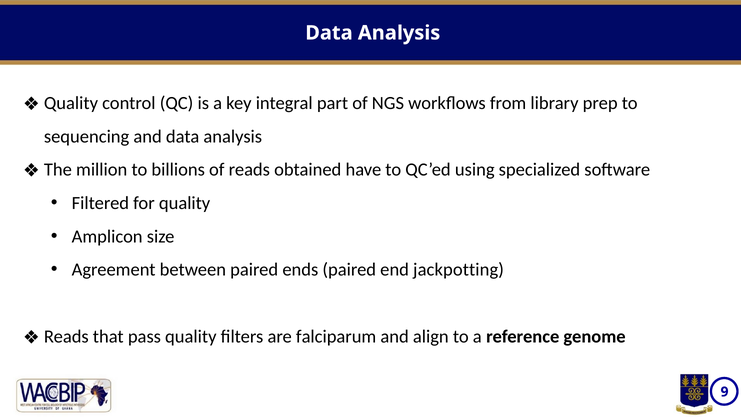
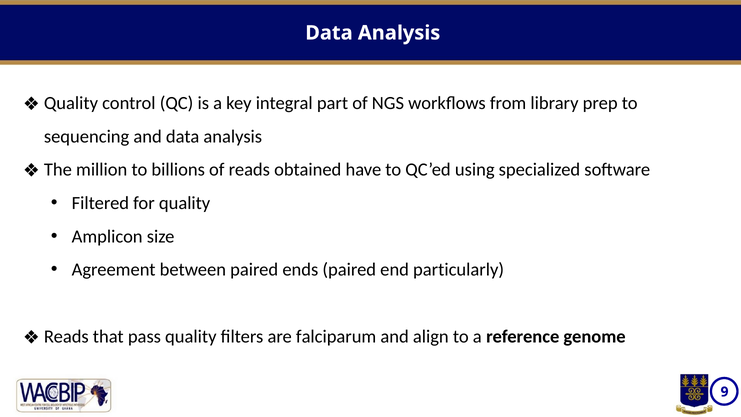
jackpotting: jackpotting -> particularly
